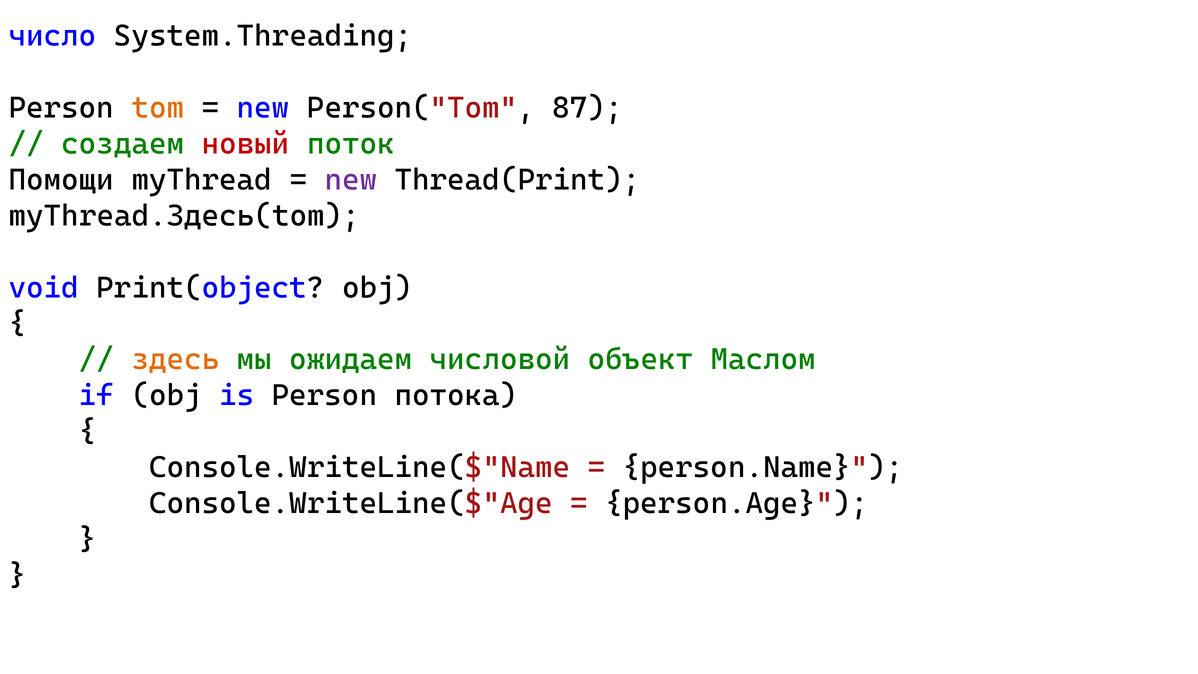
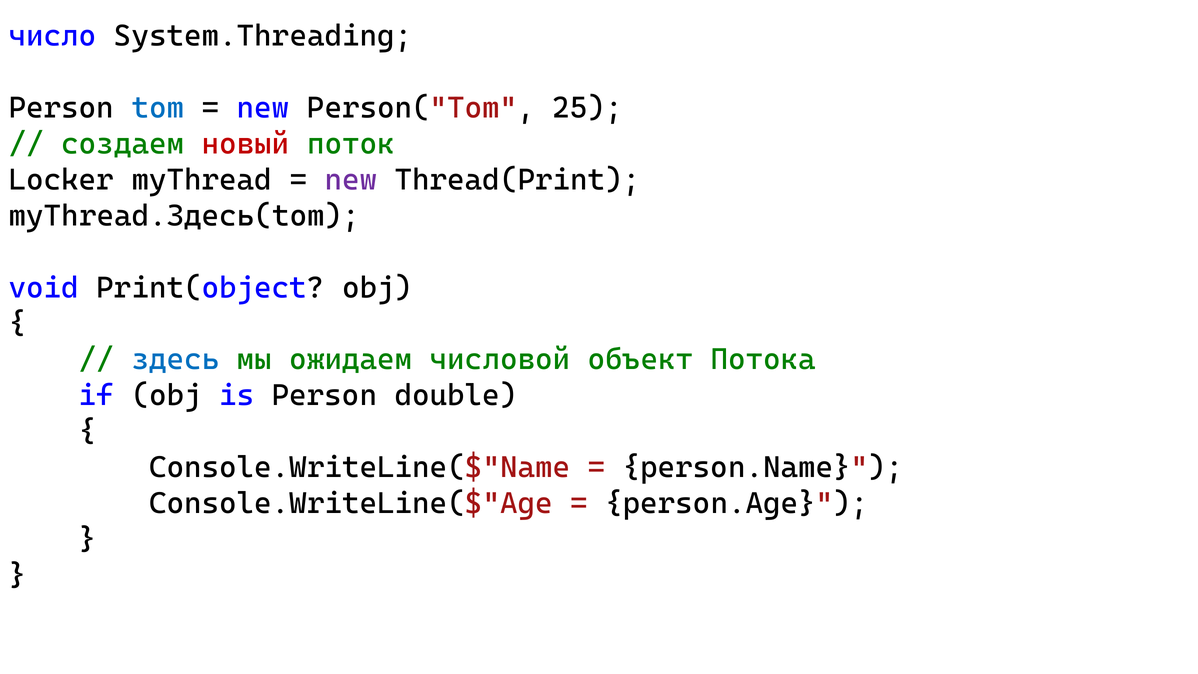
tom colour: orange -> blue
87: 87 -> 25
Помощи: Помощи -> Locker
здесь colour: orange -> blue
Маслом: Маслом -> Потока
потока: потока -> double
